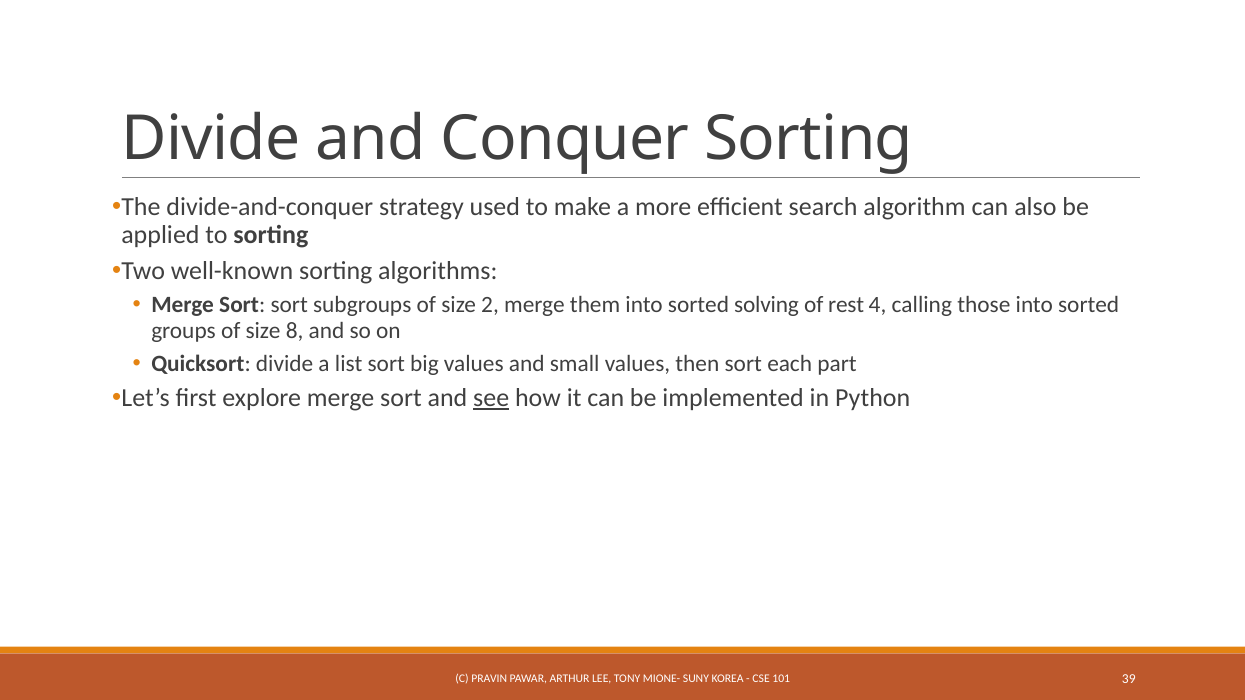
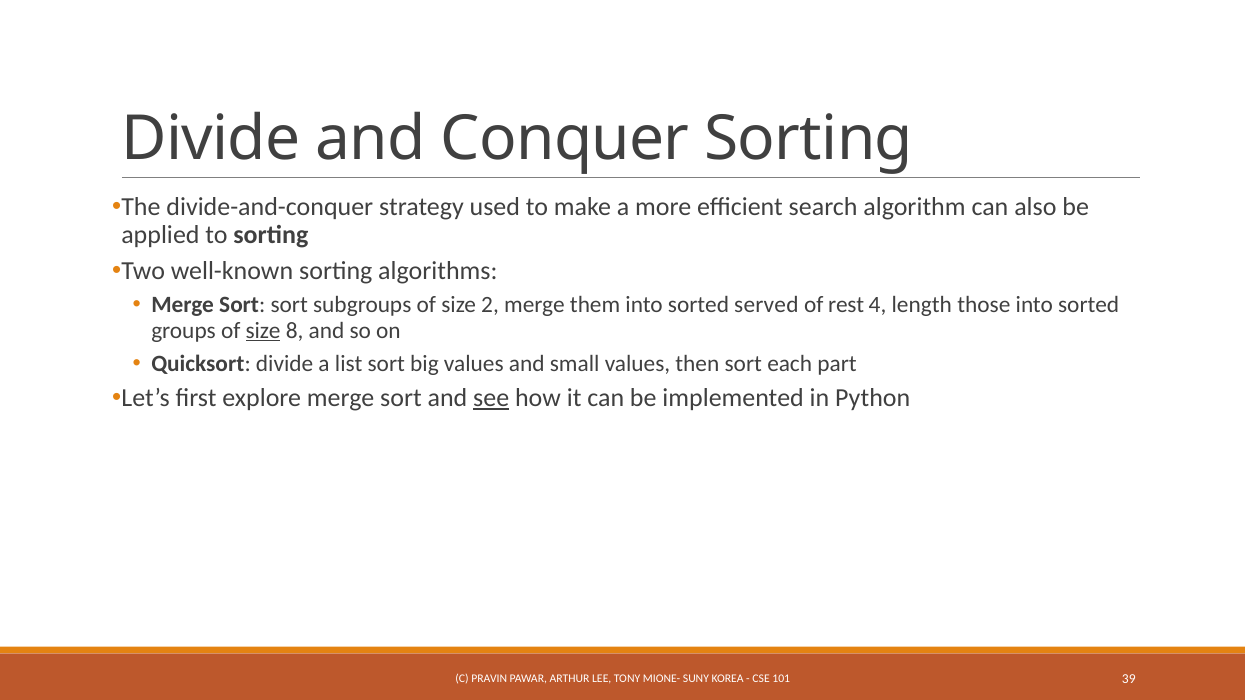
solving: solving -> served
calling: calling -> length
size at (263, 330) underline: none -> present
